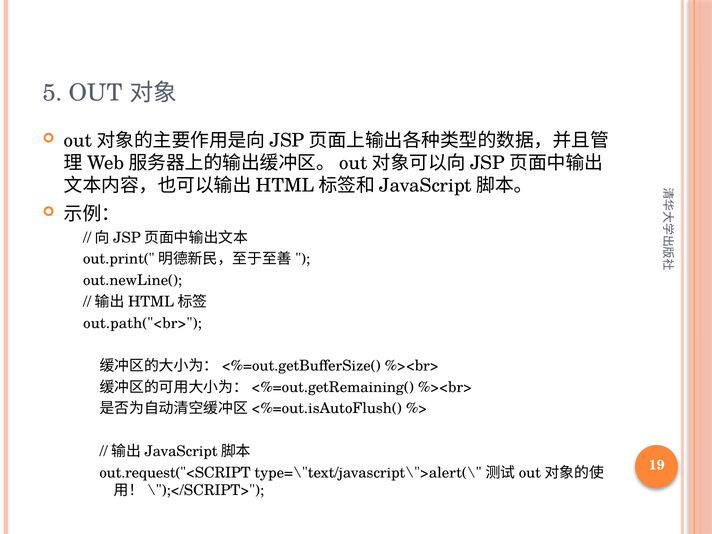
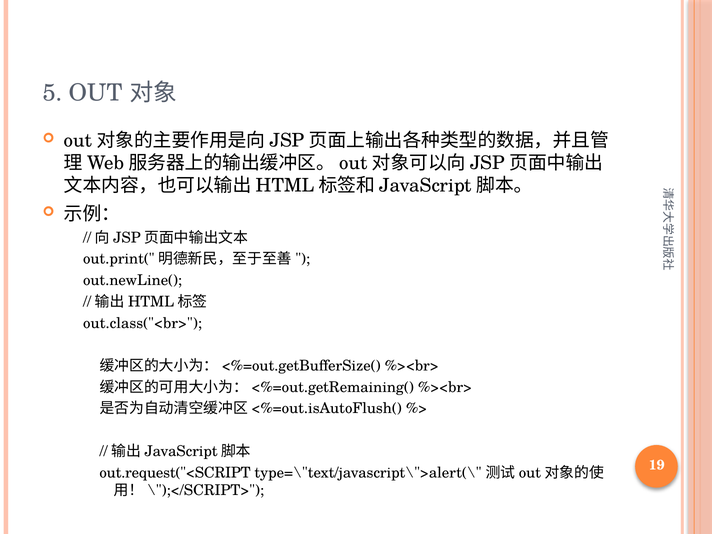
out.path("<br>: out.path("<br> -> out.class("<br>
